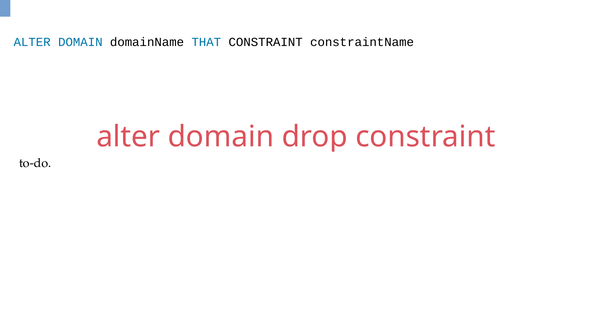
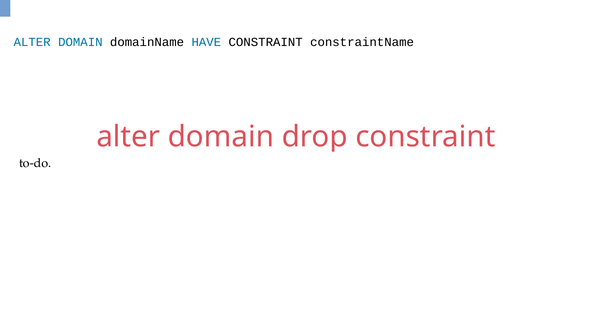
THAT: THAT -> HAVE
